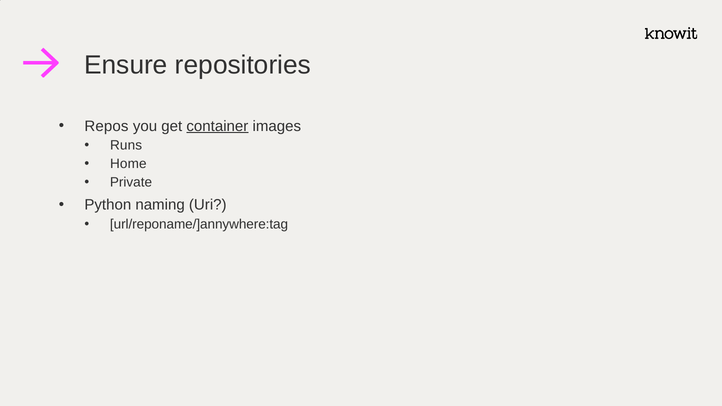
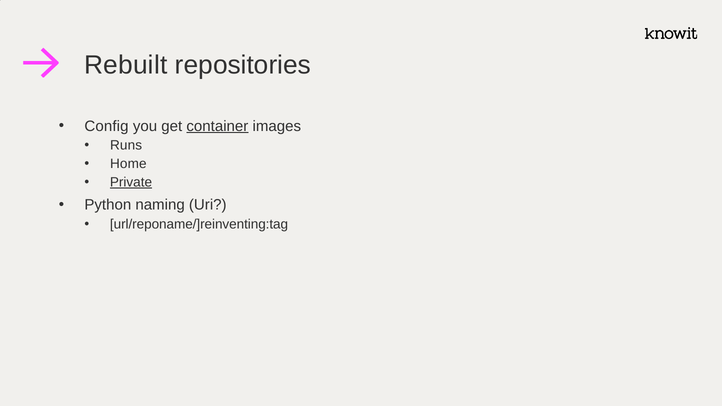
Ensure: Ensure -> Rebuilt
Repos: Repos -> Config
Private underline: none -> present
url/reponame/]annywhere:tag: url/reponame/]annywhere:tag -> url/reponame/]reinventing:tag
